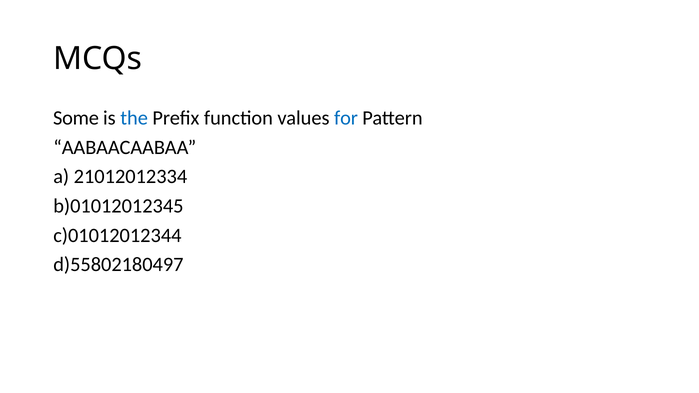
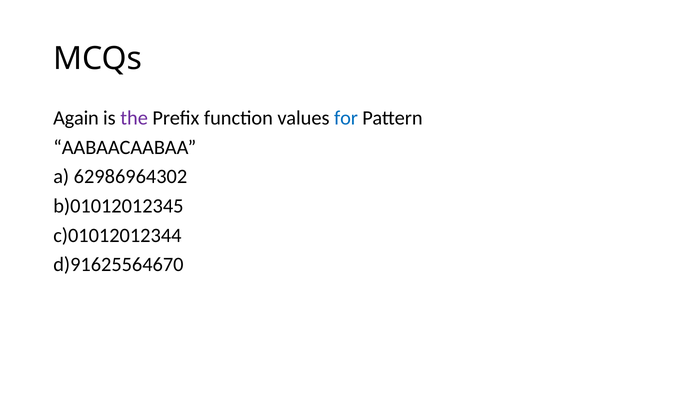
Some: Some -> Again
the colour: blue -> purple
21012012334: 21012012334 -> 62986964302
d)55802180497: d)55802180497 -> d)91625564670
